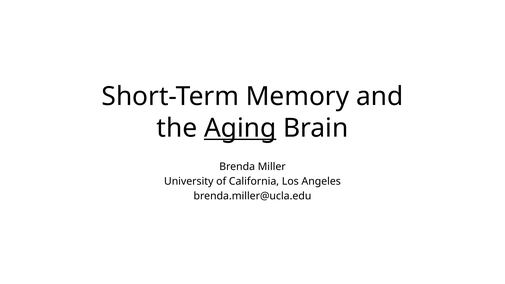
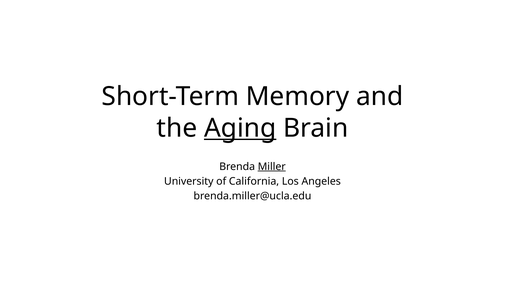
Miller underline: none -> present
